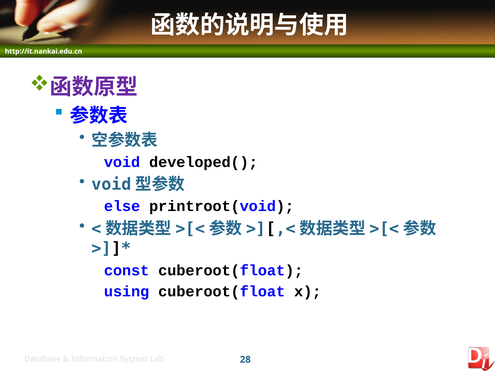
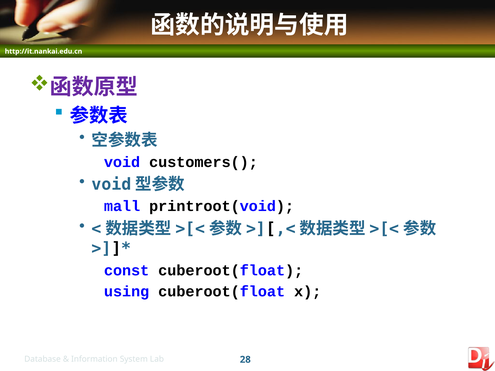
developed(: developed( -> customers(
else: else -> mall
